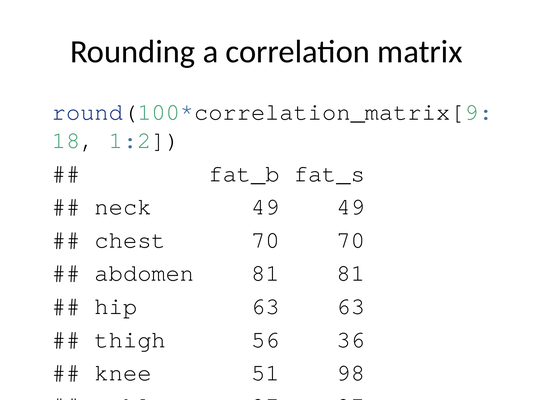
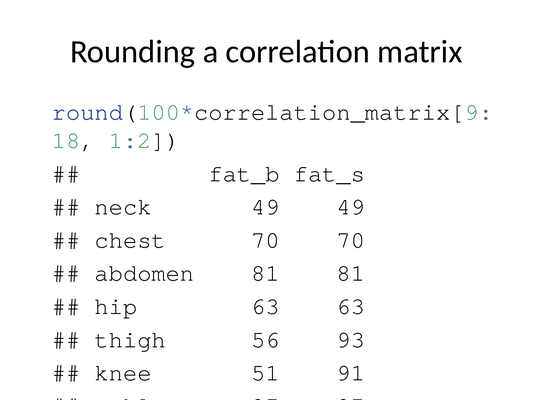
56 36: 36 -> 93
98: 98 -> 91
